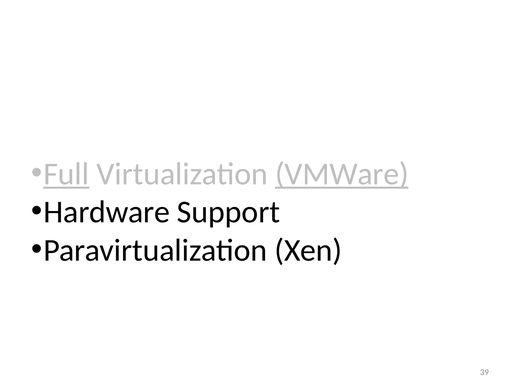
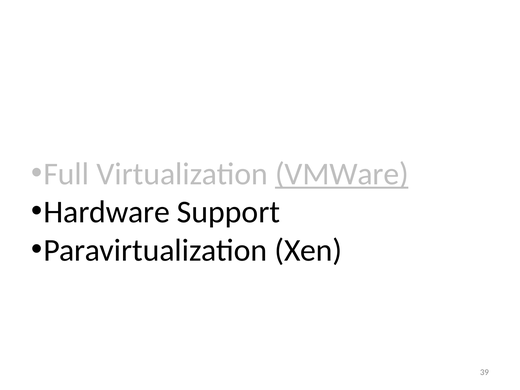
Full underline: present -> none
